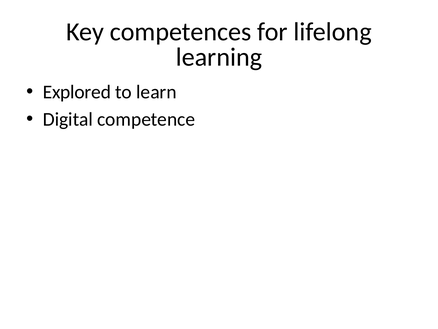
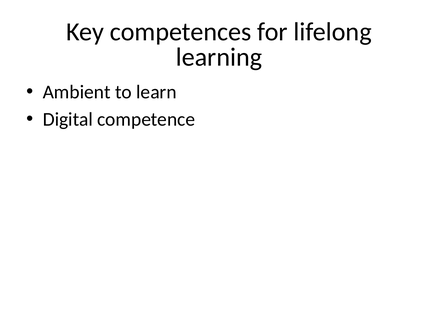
Explored: Explored -> Ambient
